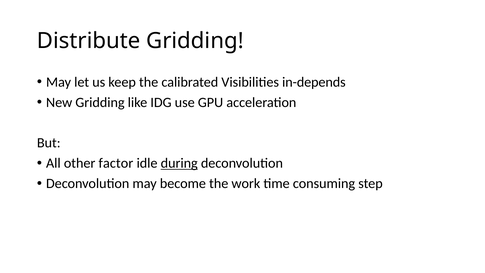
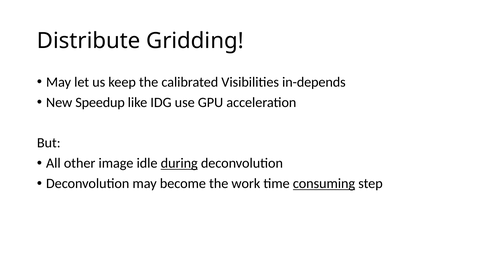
New Gridding: Gridding -> Speedup
factor: factor -> image
consuming underline: none -> present
